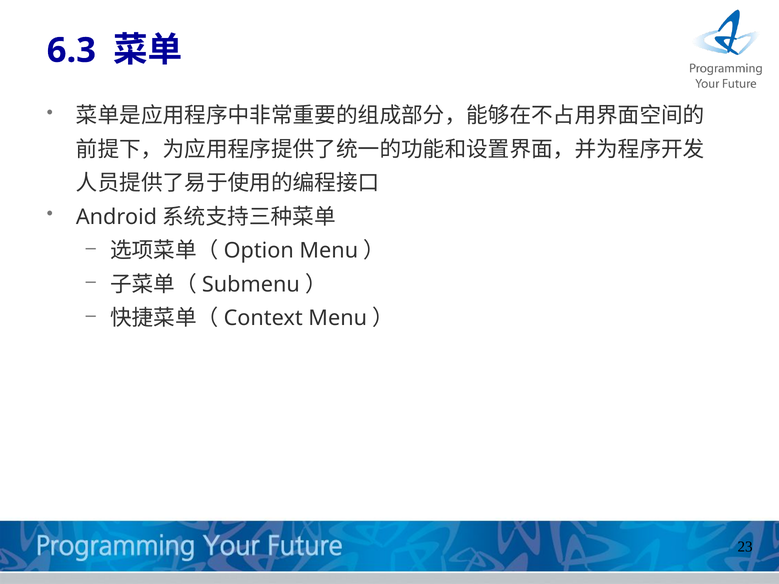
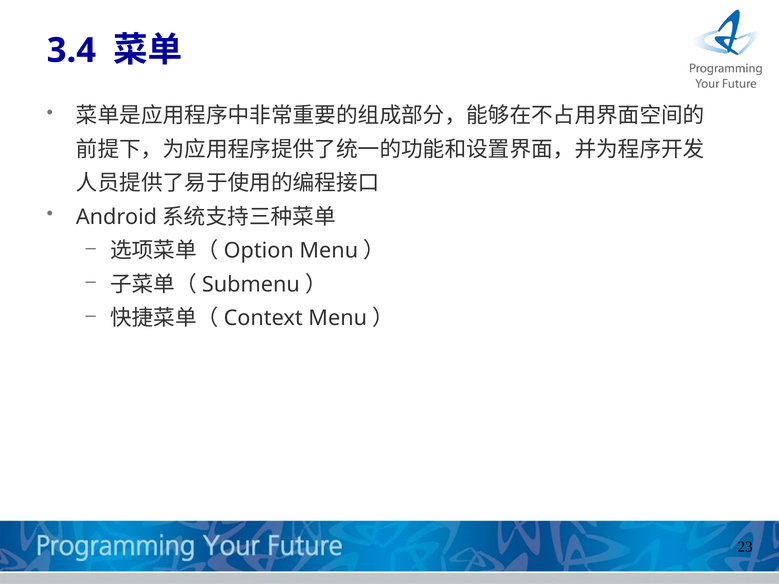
6.3: 6.3 -> 3.4
